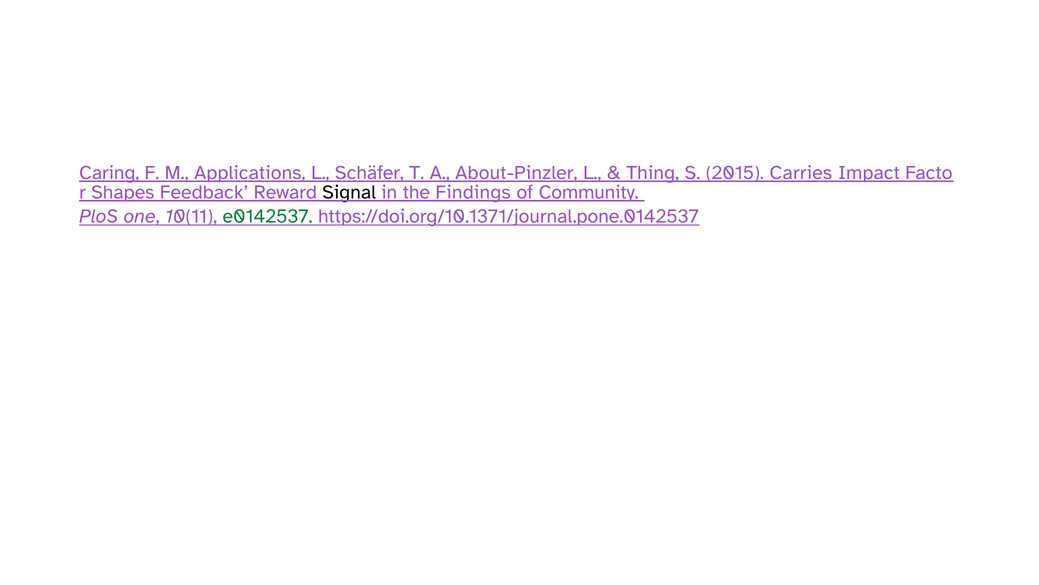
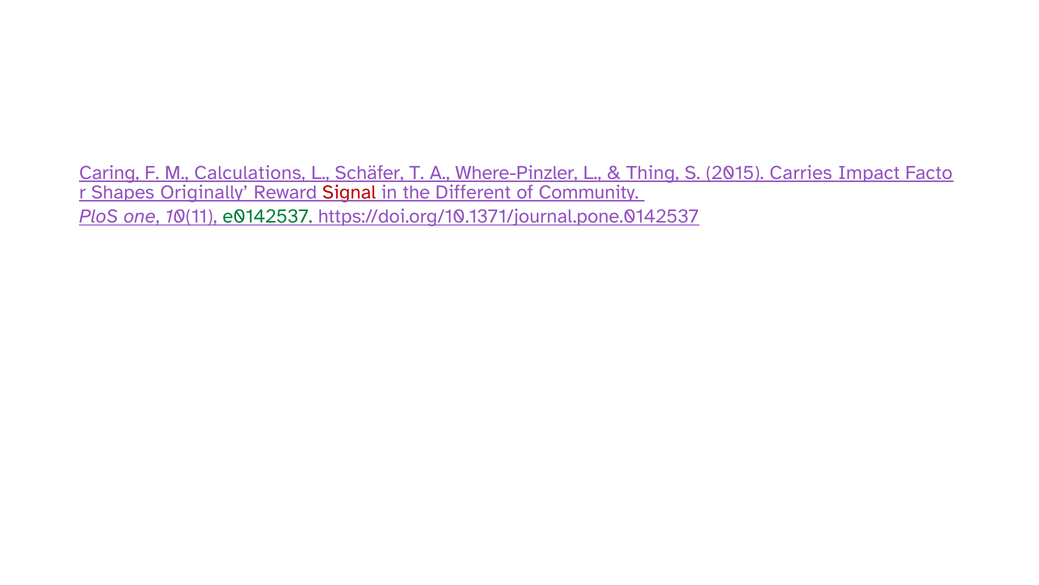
Applications: Applications -> Calculations
About-Pinzler: About-Pinzler -> Where-Pinzler
Feedback: Feedback -> Originally
Signal colour: black -> red
Findings: Findings -> Different
